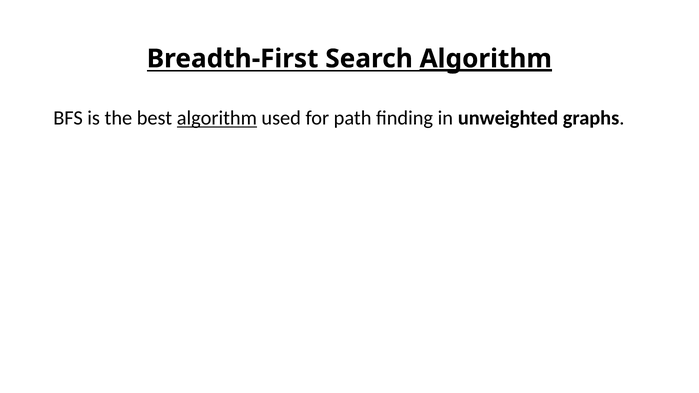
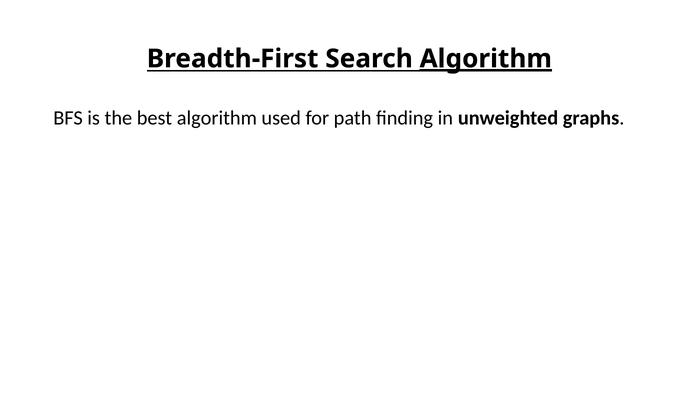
algorithm at (217, 118) underline: present -> none
